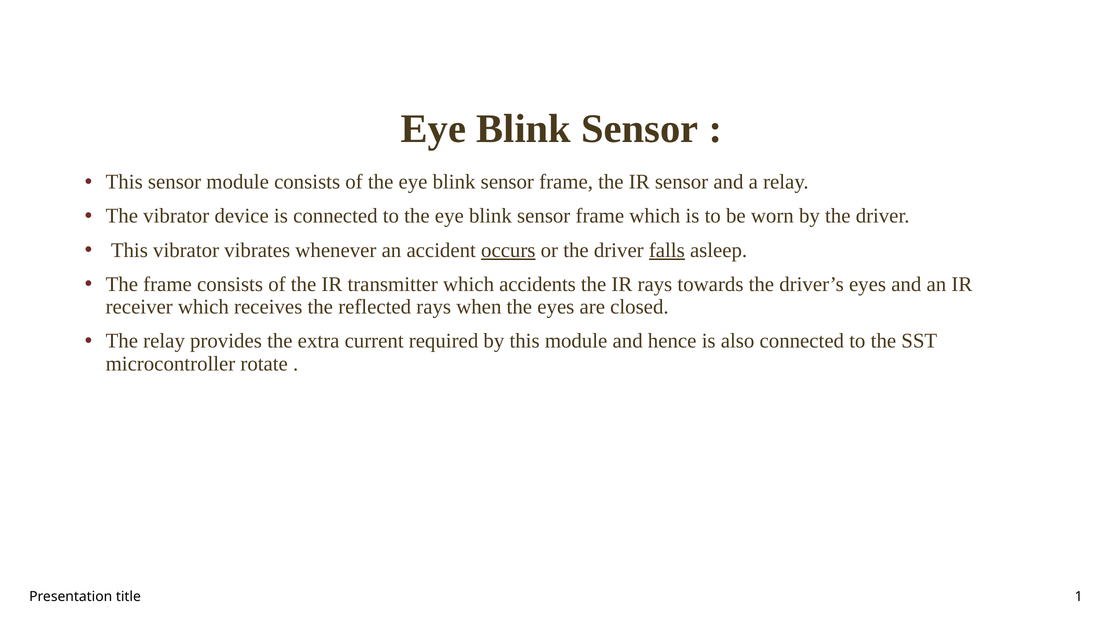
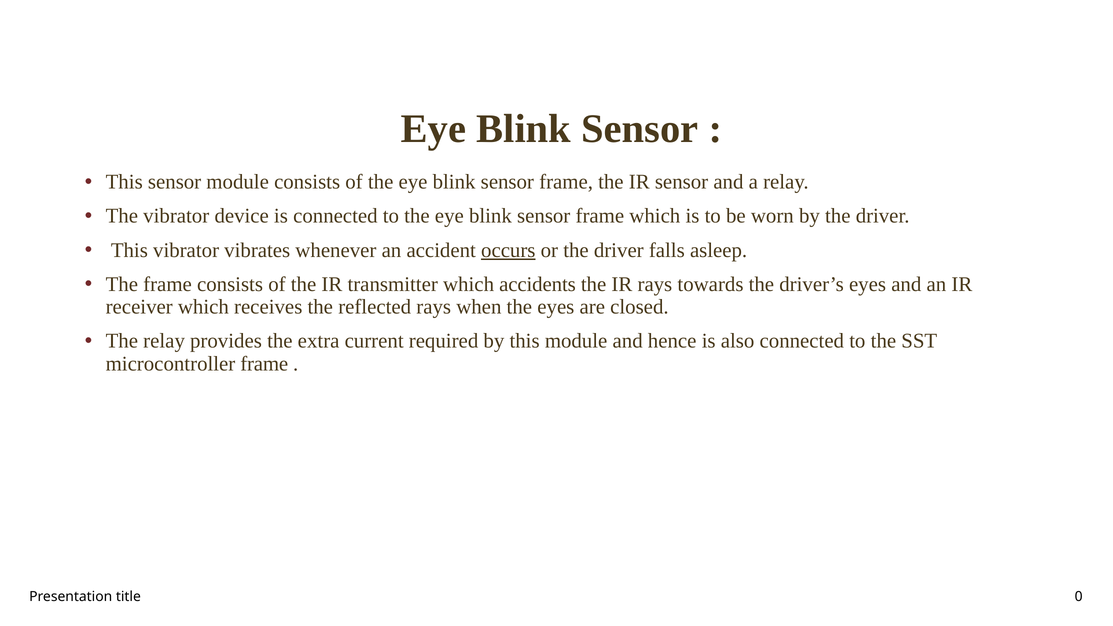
falls underline: present -> none
microcontroller rotate: rotate -> frame
1: 1 -> 0
